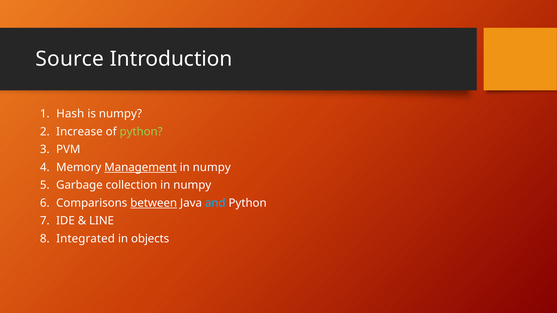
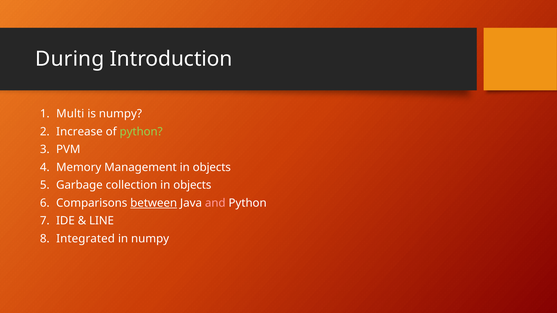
Source: Source -> During
Hash: Hash -> Multi
Management underline: present -> none
numpy at (212, 167): numpy -> objects
collection in numpy: numpy -> objects
and colour: light blue -> pink
in objects: objects -> numpy
